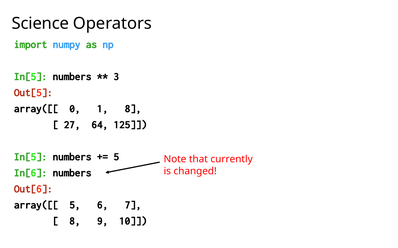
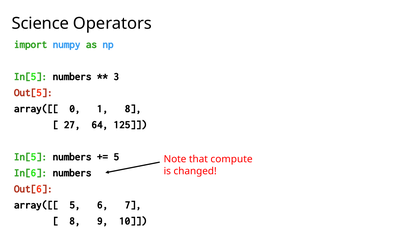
currently: currently -> compute
